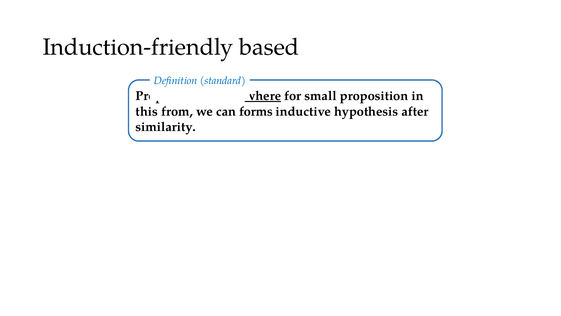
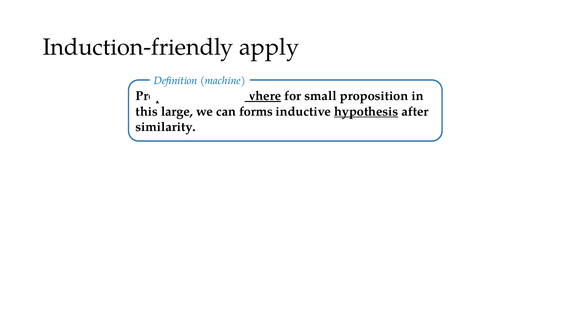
based: based -> apply
standard: standard -> machine
from: from -> large
hypothesis underline: none -> present
